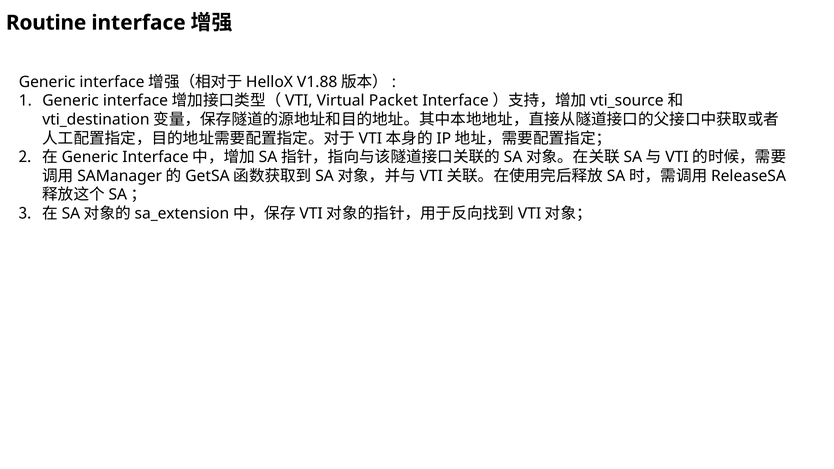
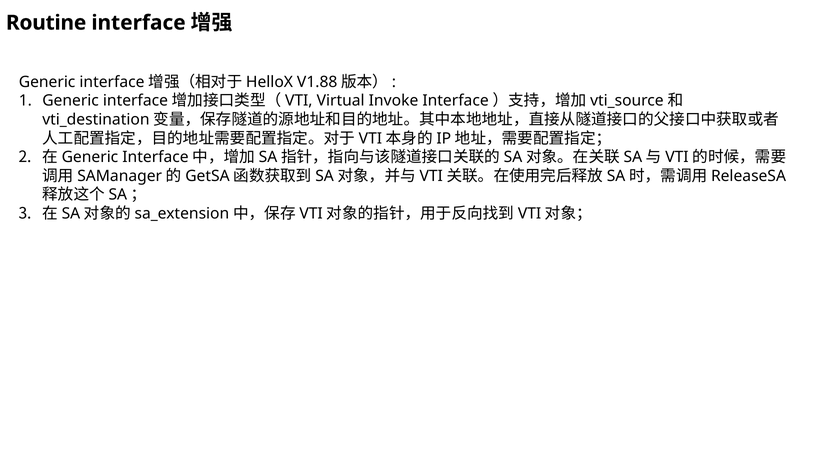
Packet: Packet -> Invoke
